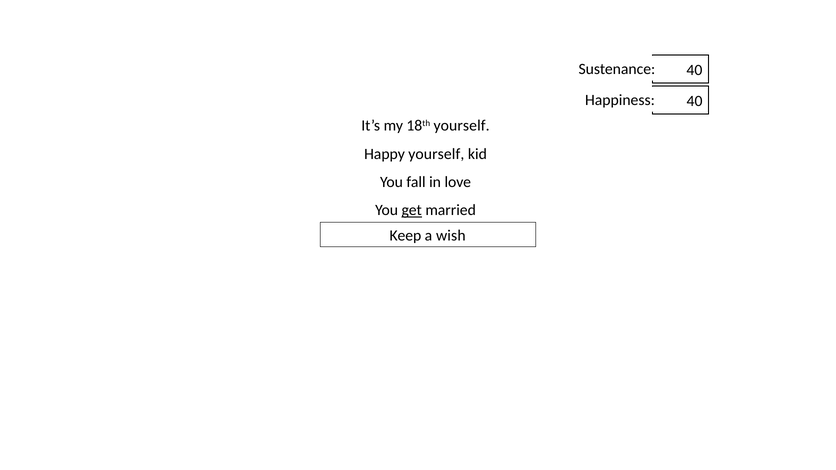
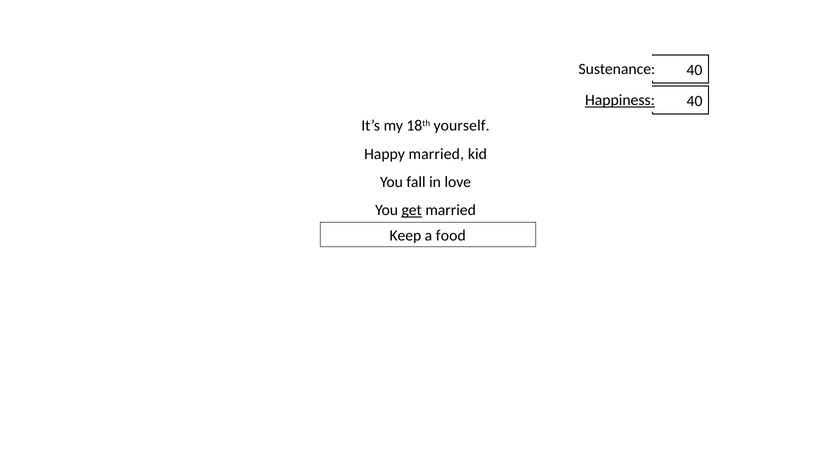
Happiness underline: none -> present
Happy yourself: yourself -> married
wish: wish -> food
